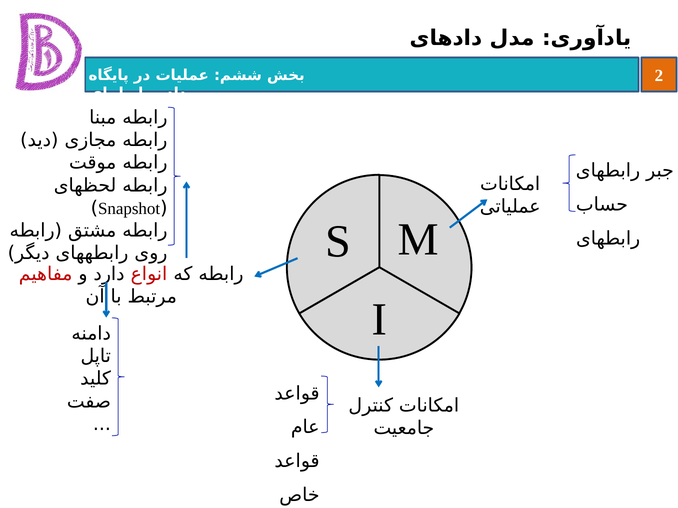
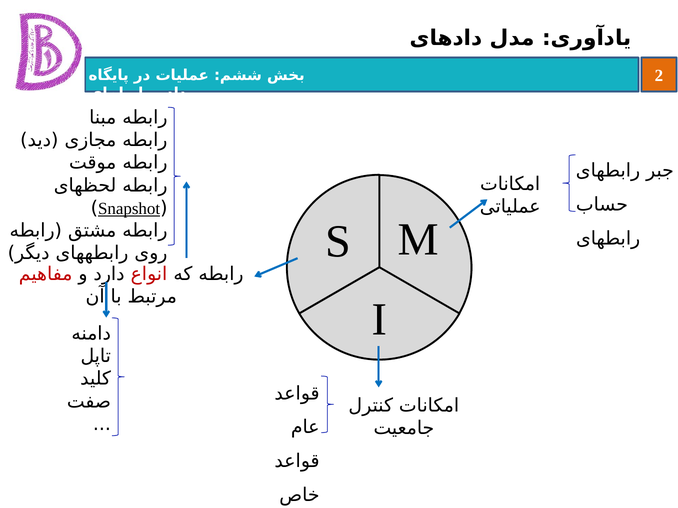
Snapshot underline: none -> present
